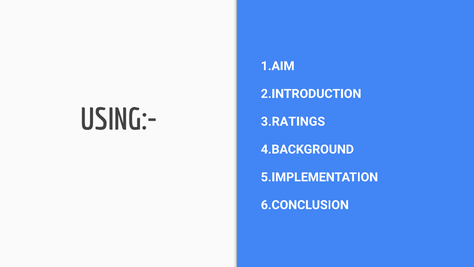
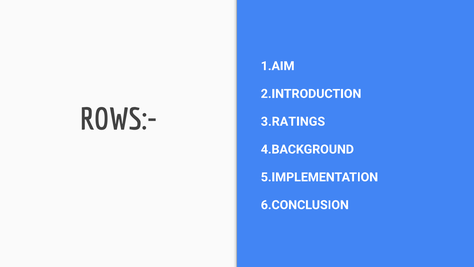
USING:-: USING:- -> ROWS:-
